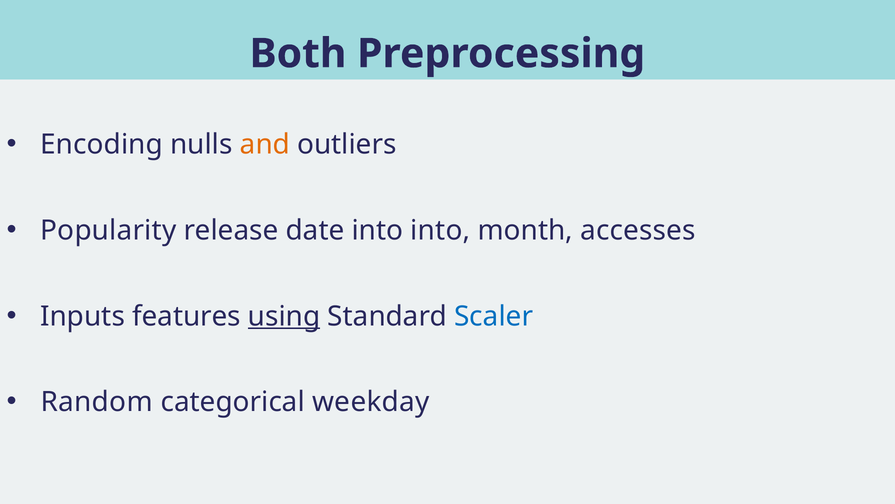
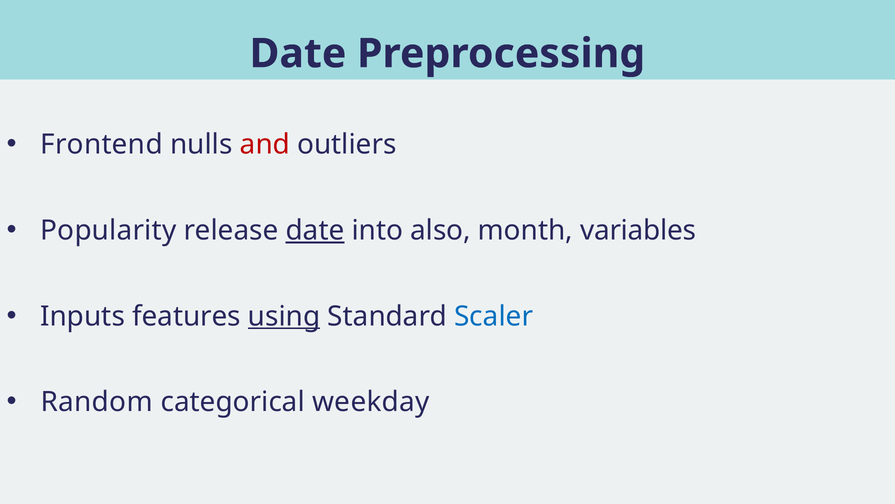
Both at (298, 54): Both -> Date
Encoding: Encoding -> Frontend
and colour: orange -> red
date at (315, 230) underline: none -> present
into into: into -> also
accesses: accesses -> variables
